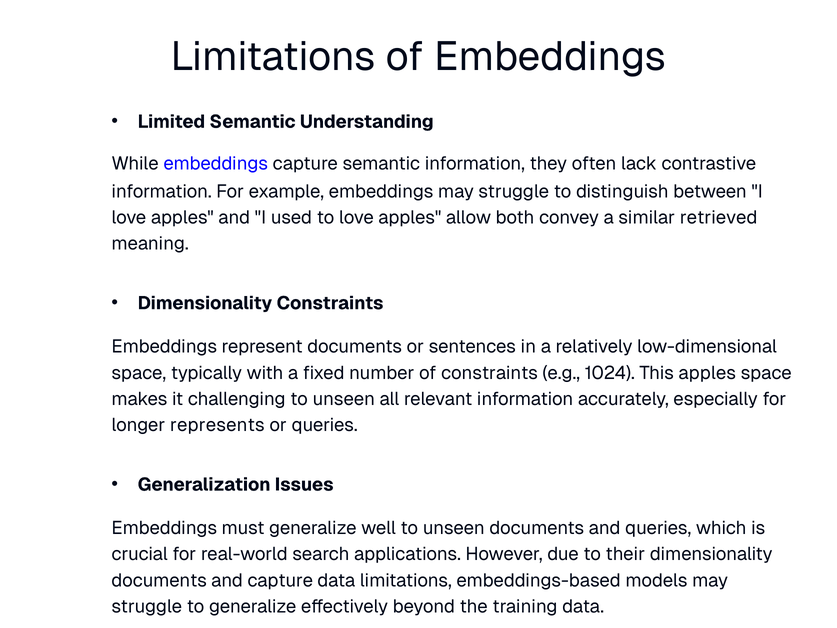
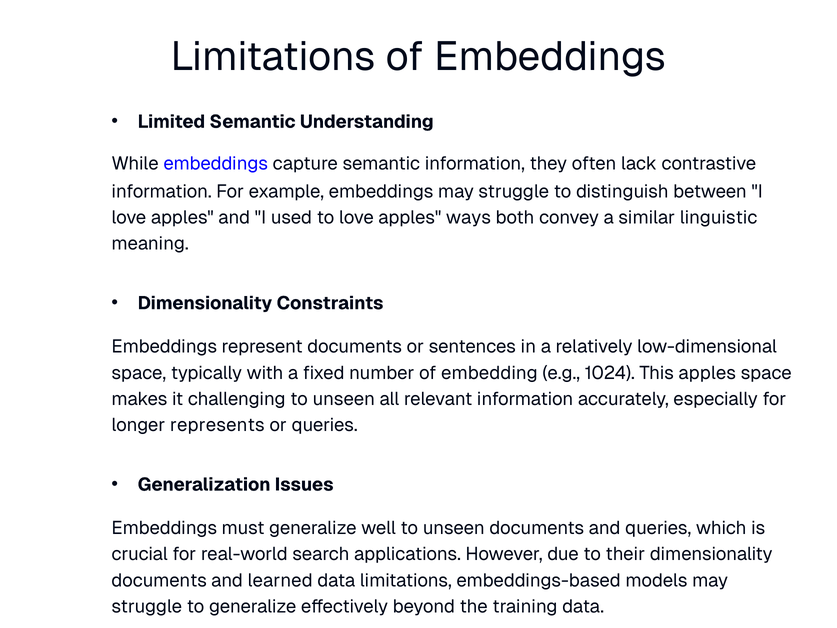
allow: allow -> ways
retrieved: retrieved -> linguistic
of constraints: constraints -> embedding
and capture: capture -> learned
